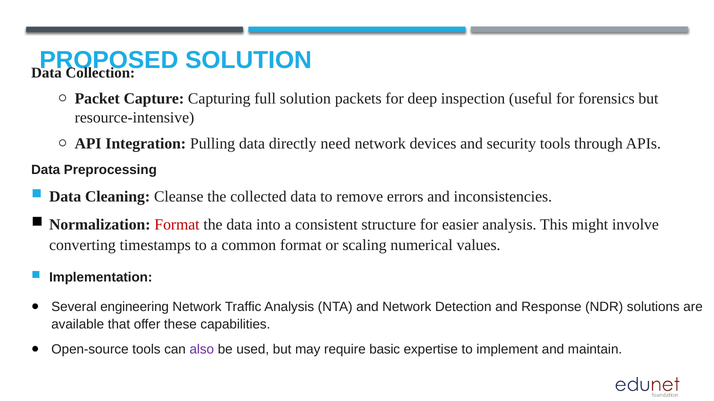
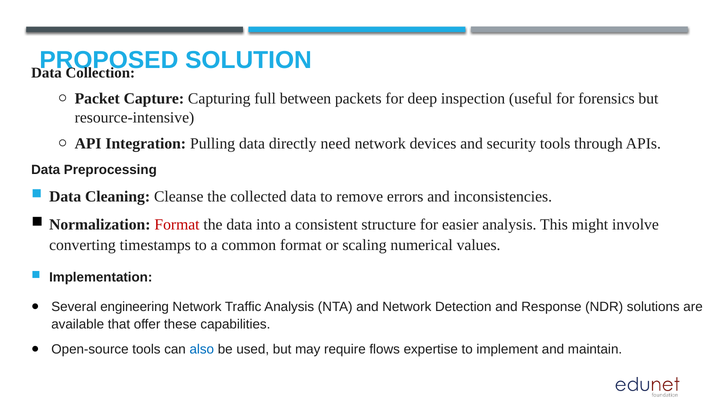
full solution: solution -> between
also colour: purple -> blue
basic: basic -> flows
